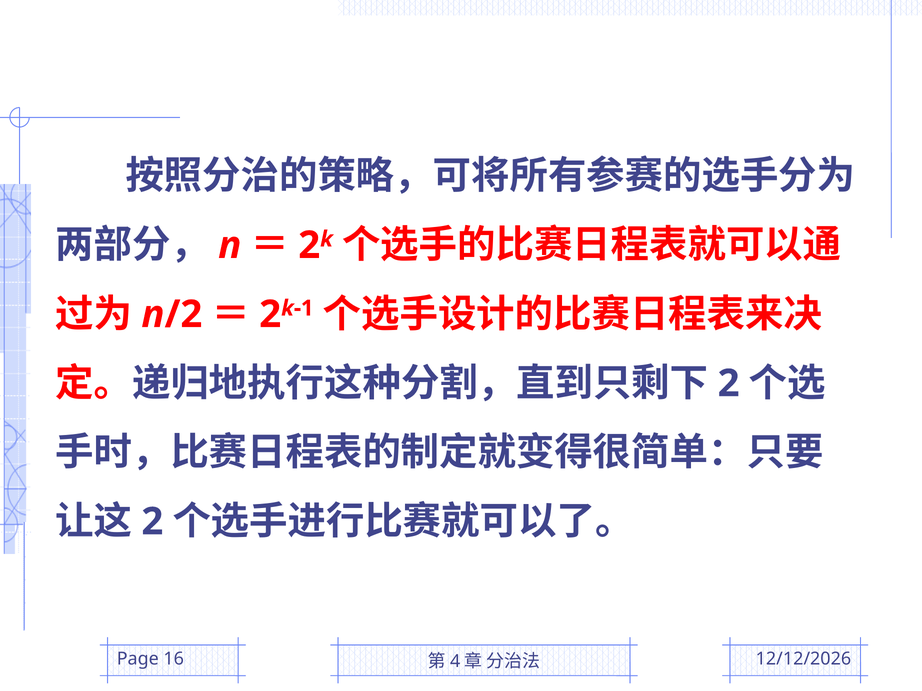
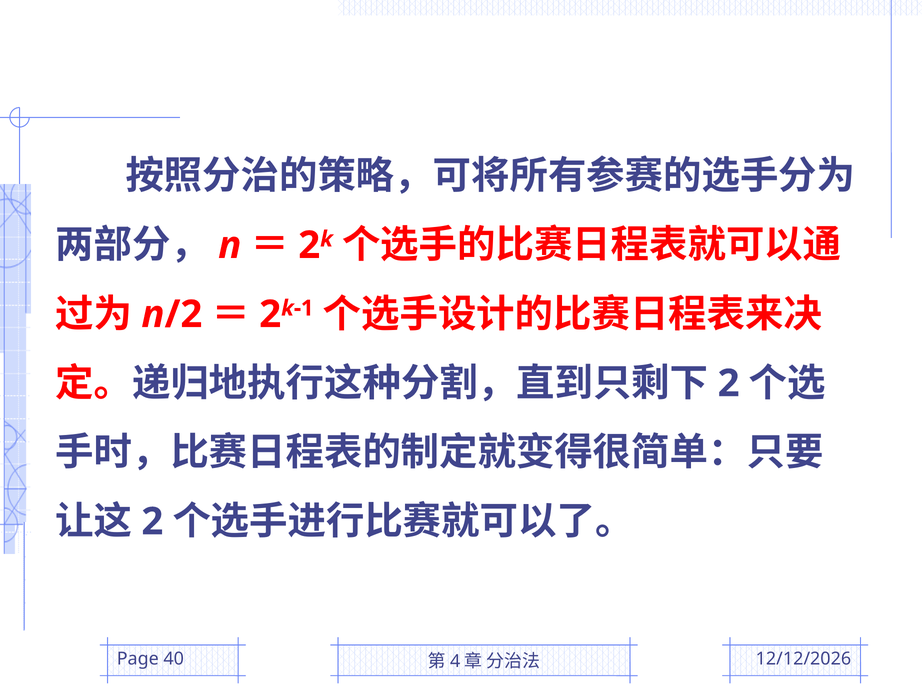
16: 16 -> 40
